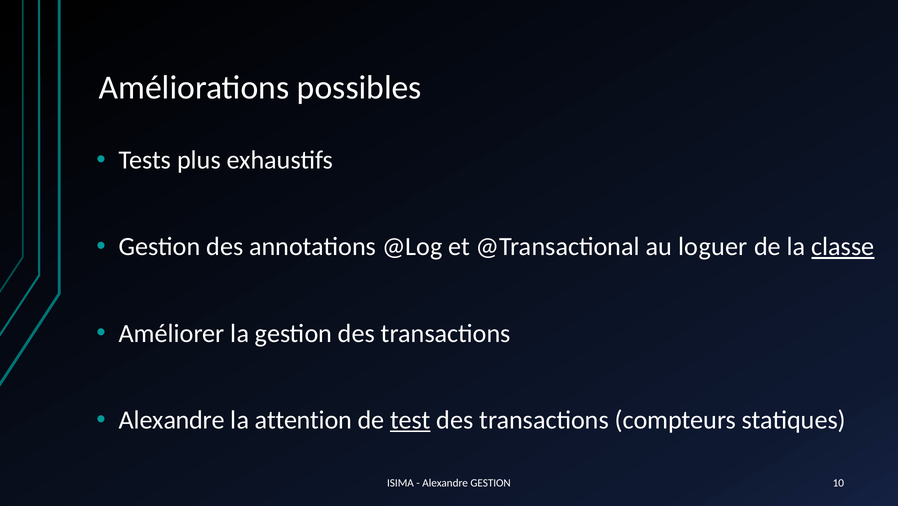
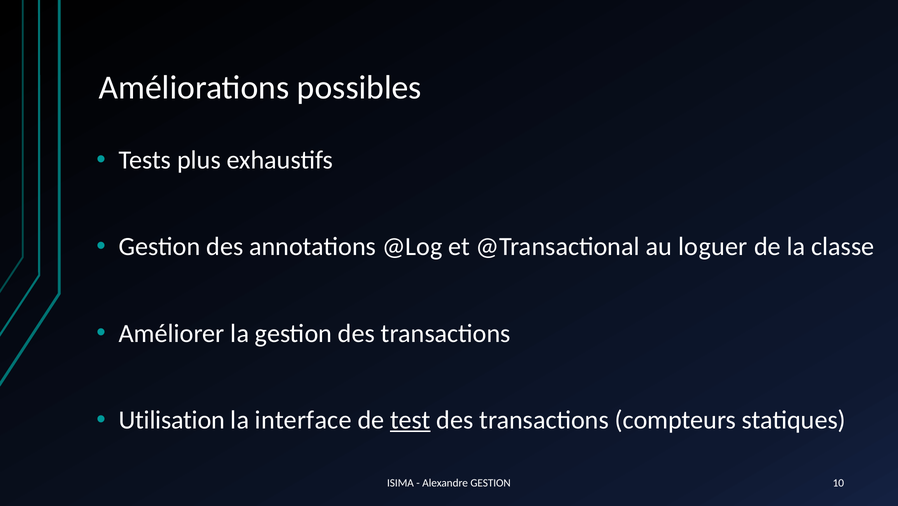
classe underline: present -> none
Alexandre at (172, 419): Alexandre -> Utilisation
attention: attention -> interface
